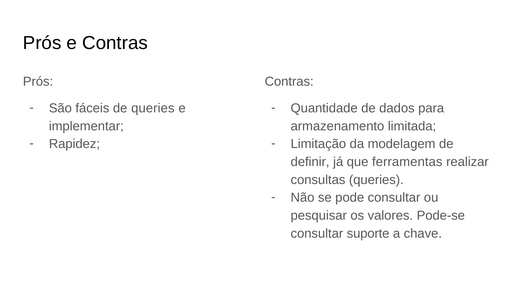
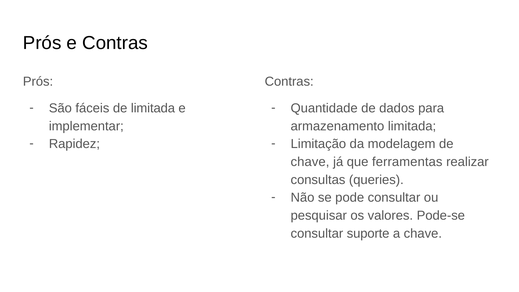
de queries: queries -> limitada
definir at (310, 162): definir -> chave
